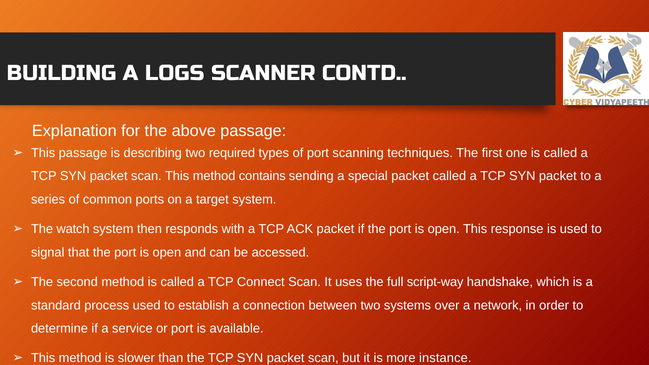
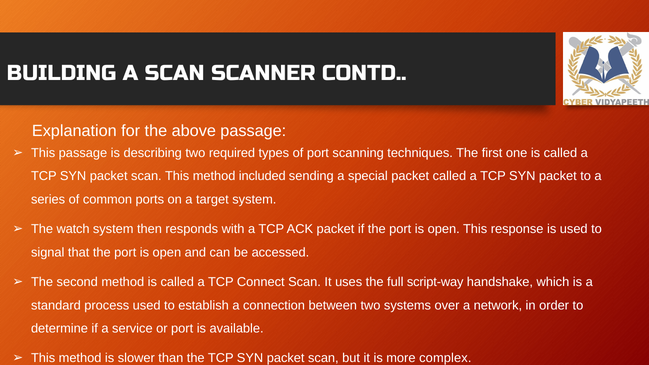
A LOGS: LOGS -> SCAN
contains: contains -> included
instance: instance -> complex
